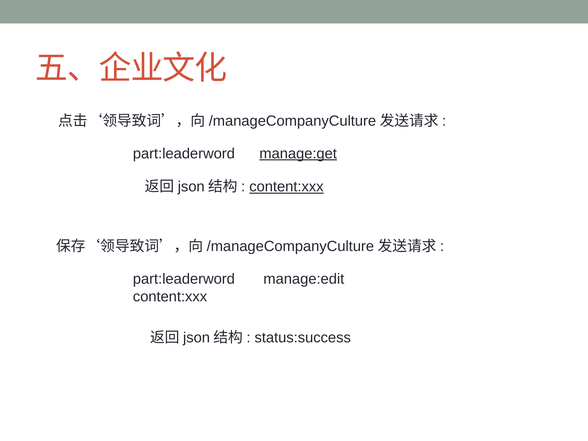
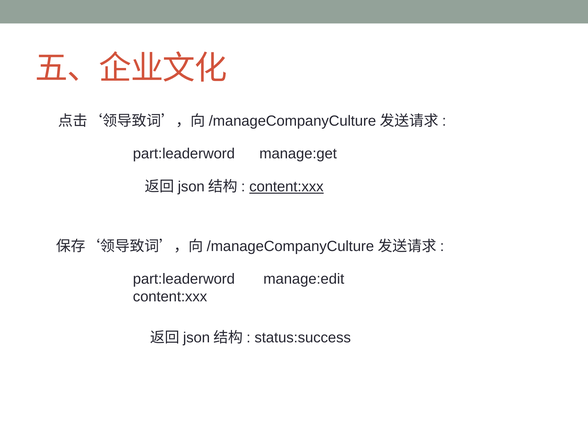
manage:get underline: present -> none
